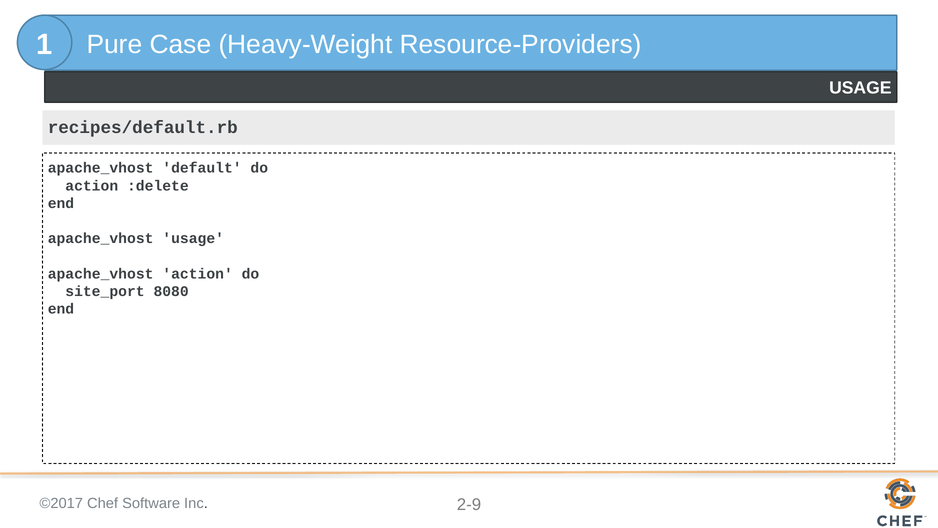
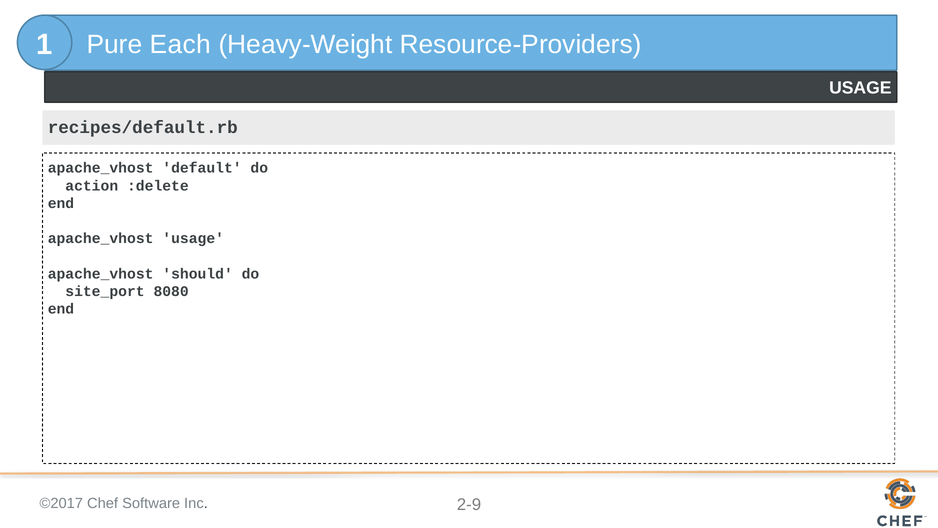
Case: Case -> Each
apache_vhost action: action -> should
